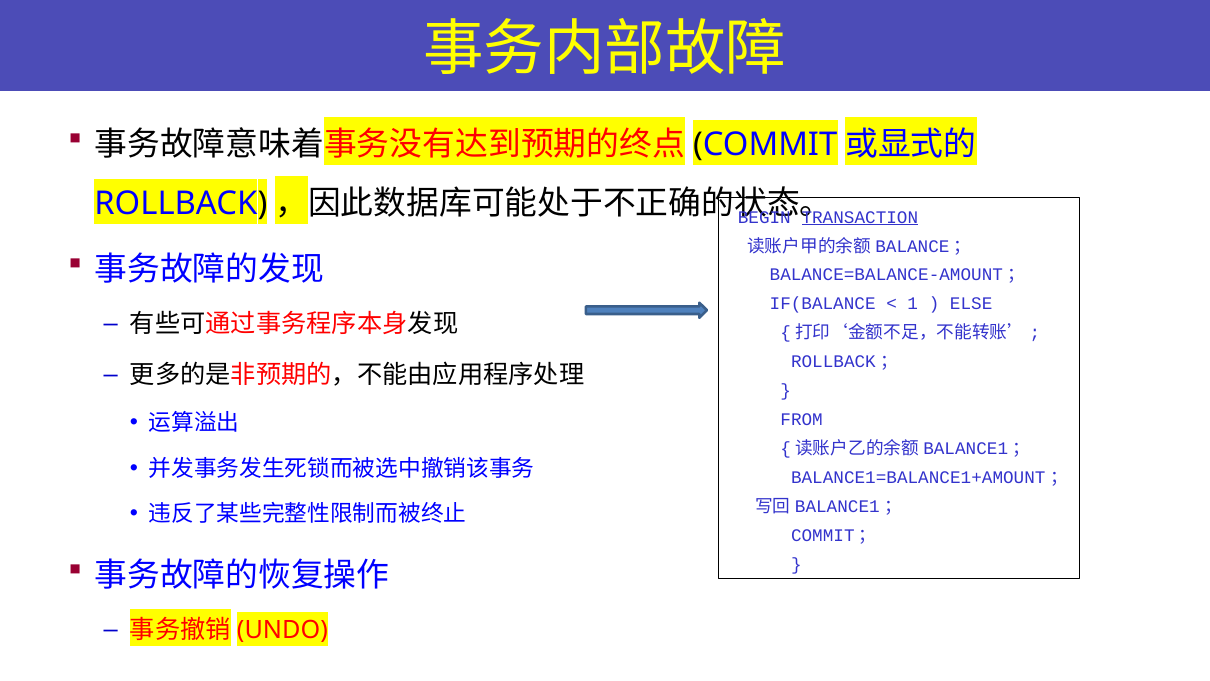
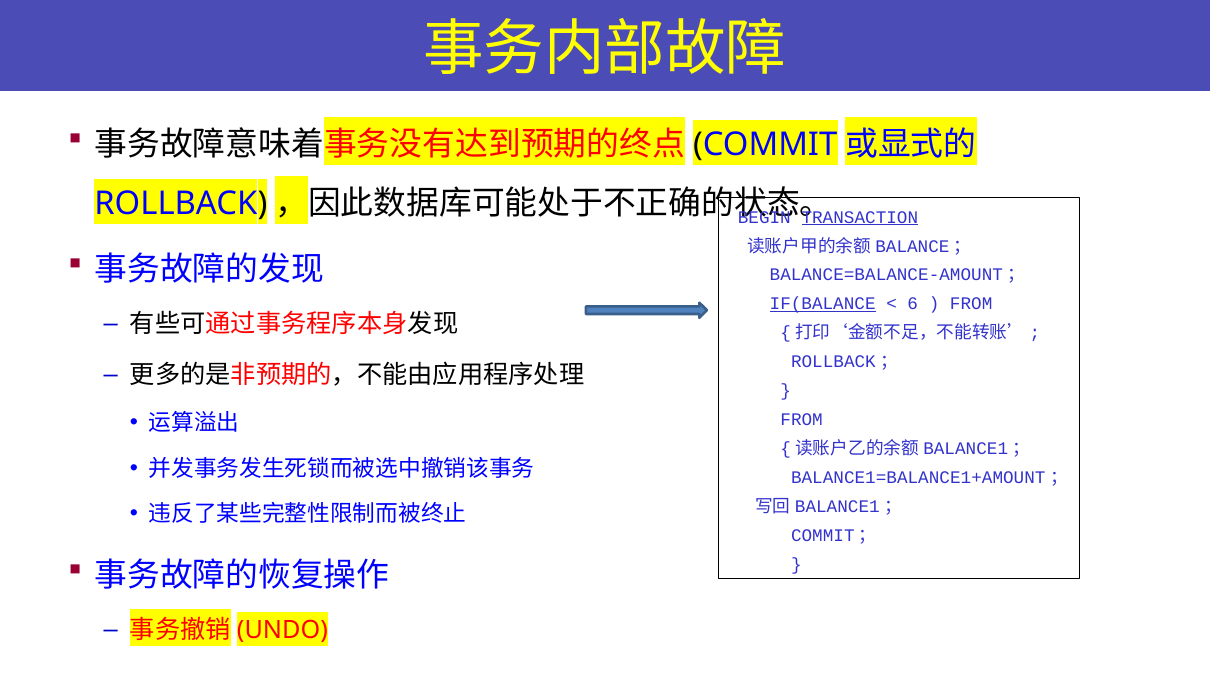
IF(BALANCE underline: none -> present
1: 1 -> 6
ELSE at (971, 304): ELSE -> FROM
